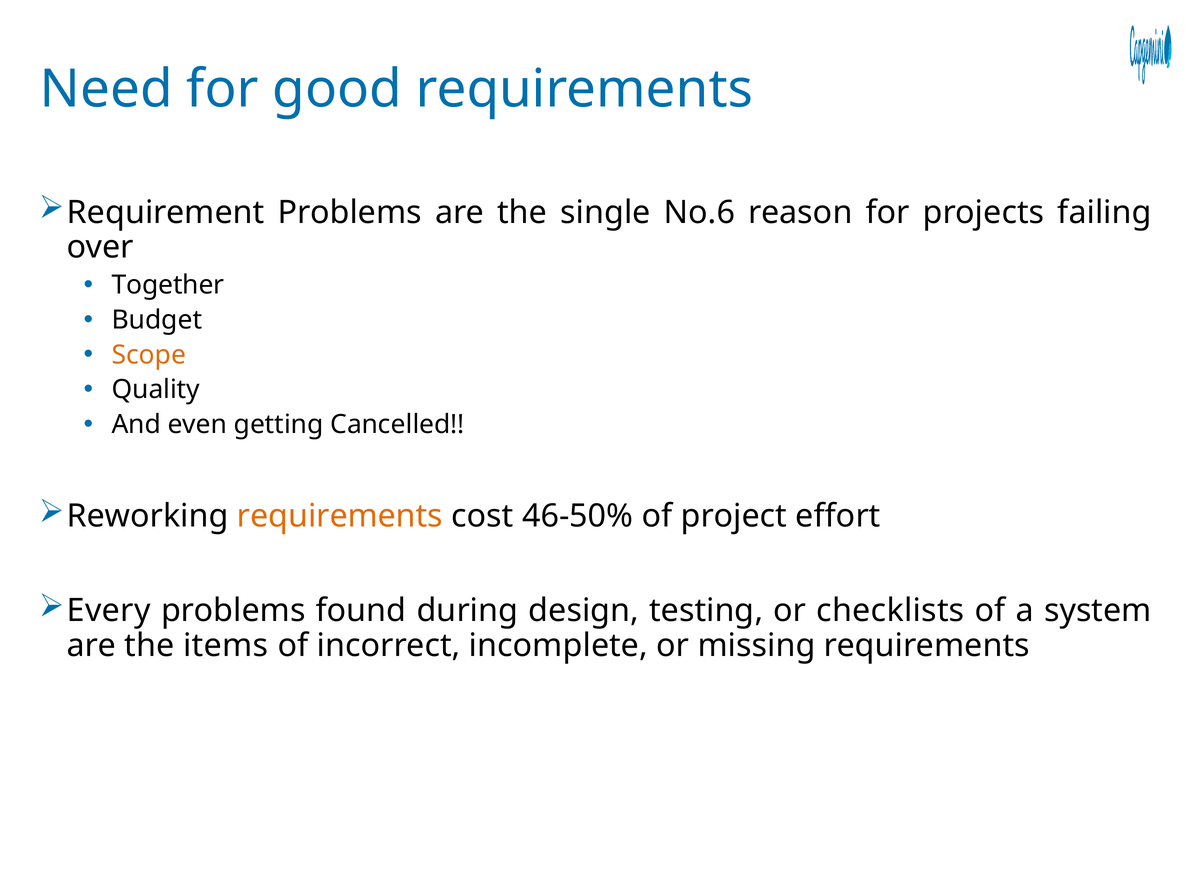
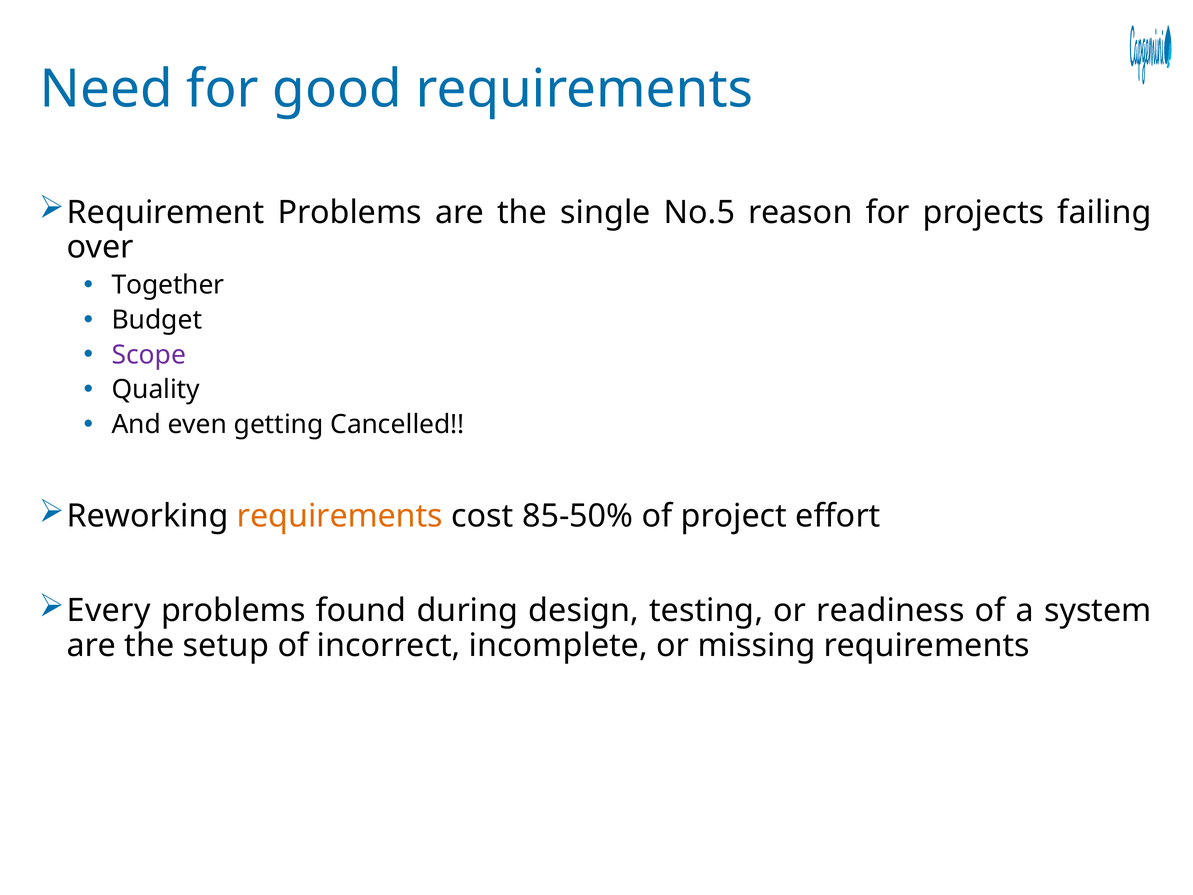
No.6: No.6 -> No.5
Scope colour: orange -> purple
46-50%: 46-50% -> 85-50%
checklists: checklists -> readiness
items: items -> setup
